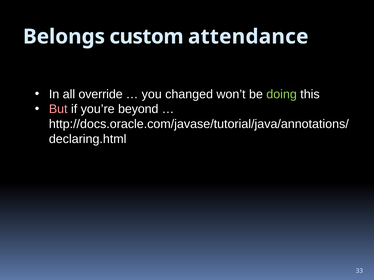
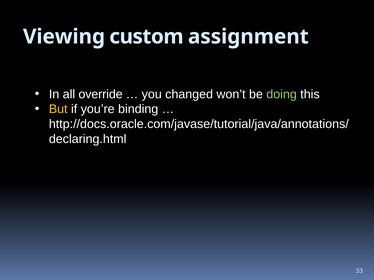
Belongs: Belongs -> Viewing
attendance: attendance -> assignment
But colour: pink -> yellow
beyond: beyond -> binding
